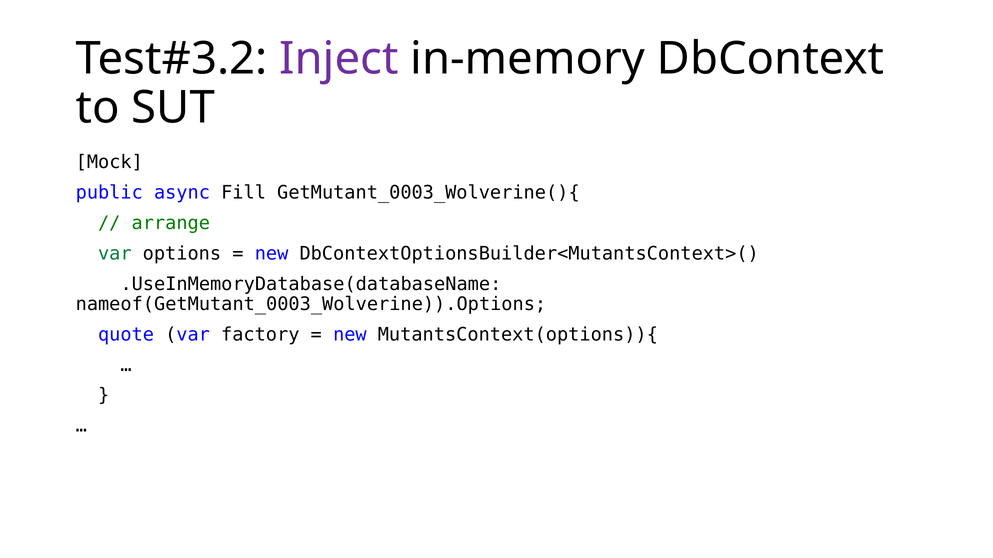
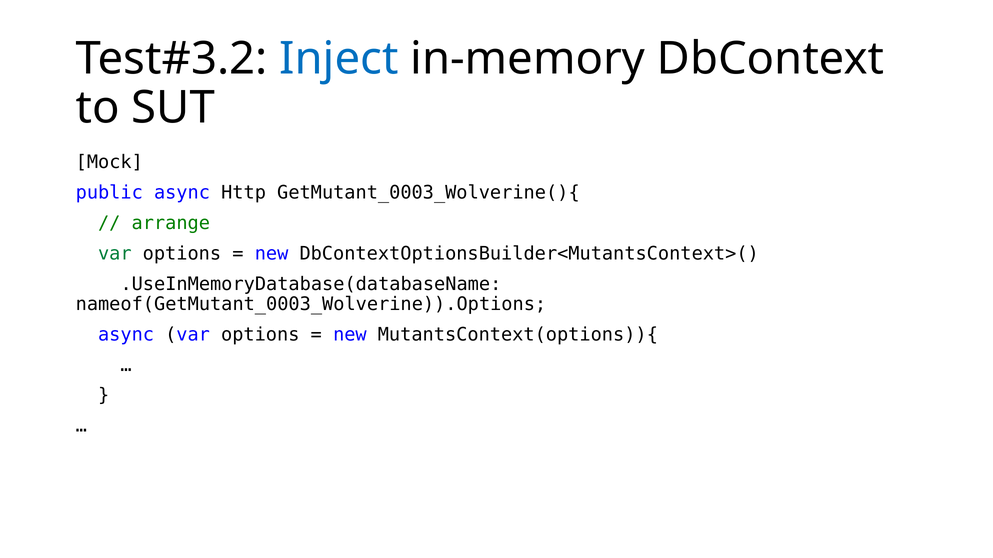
Inject colour: purple -> blue
Fill: Fill -> Http
quote at (126, 335): quote -> async
factory at (260, 335): factory -> options
